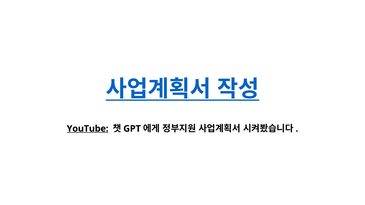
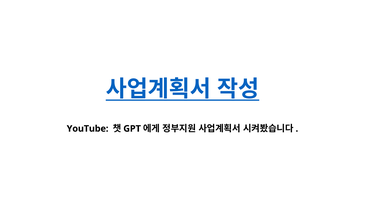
YouTube underline: present -> none
